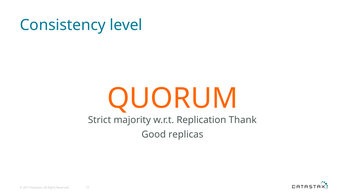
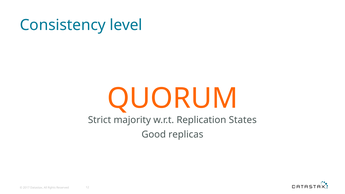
Thank: Thank -> States
